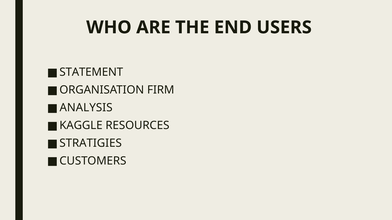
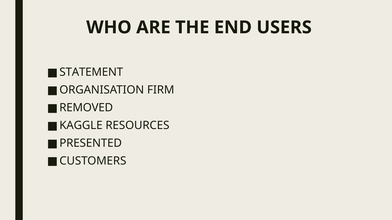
ANALYSIS: ANALYSIS -> REMOVED
STRATIGIES: STRATIGIES -> PRESENTED
